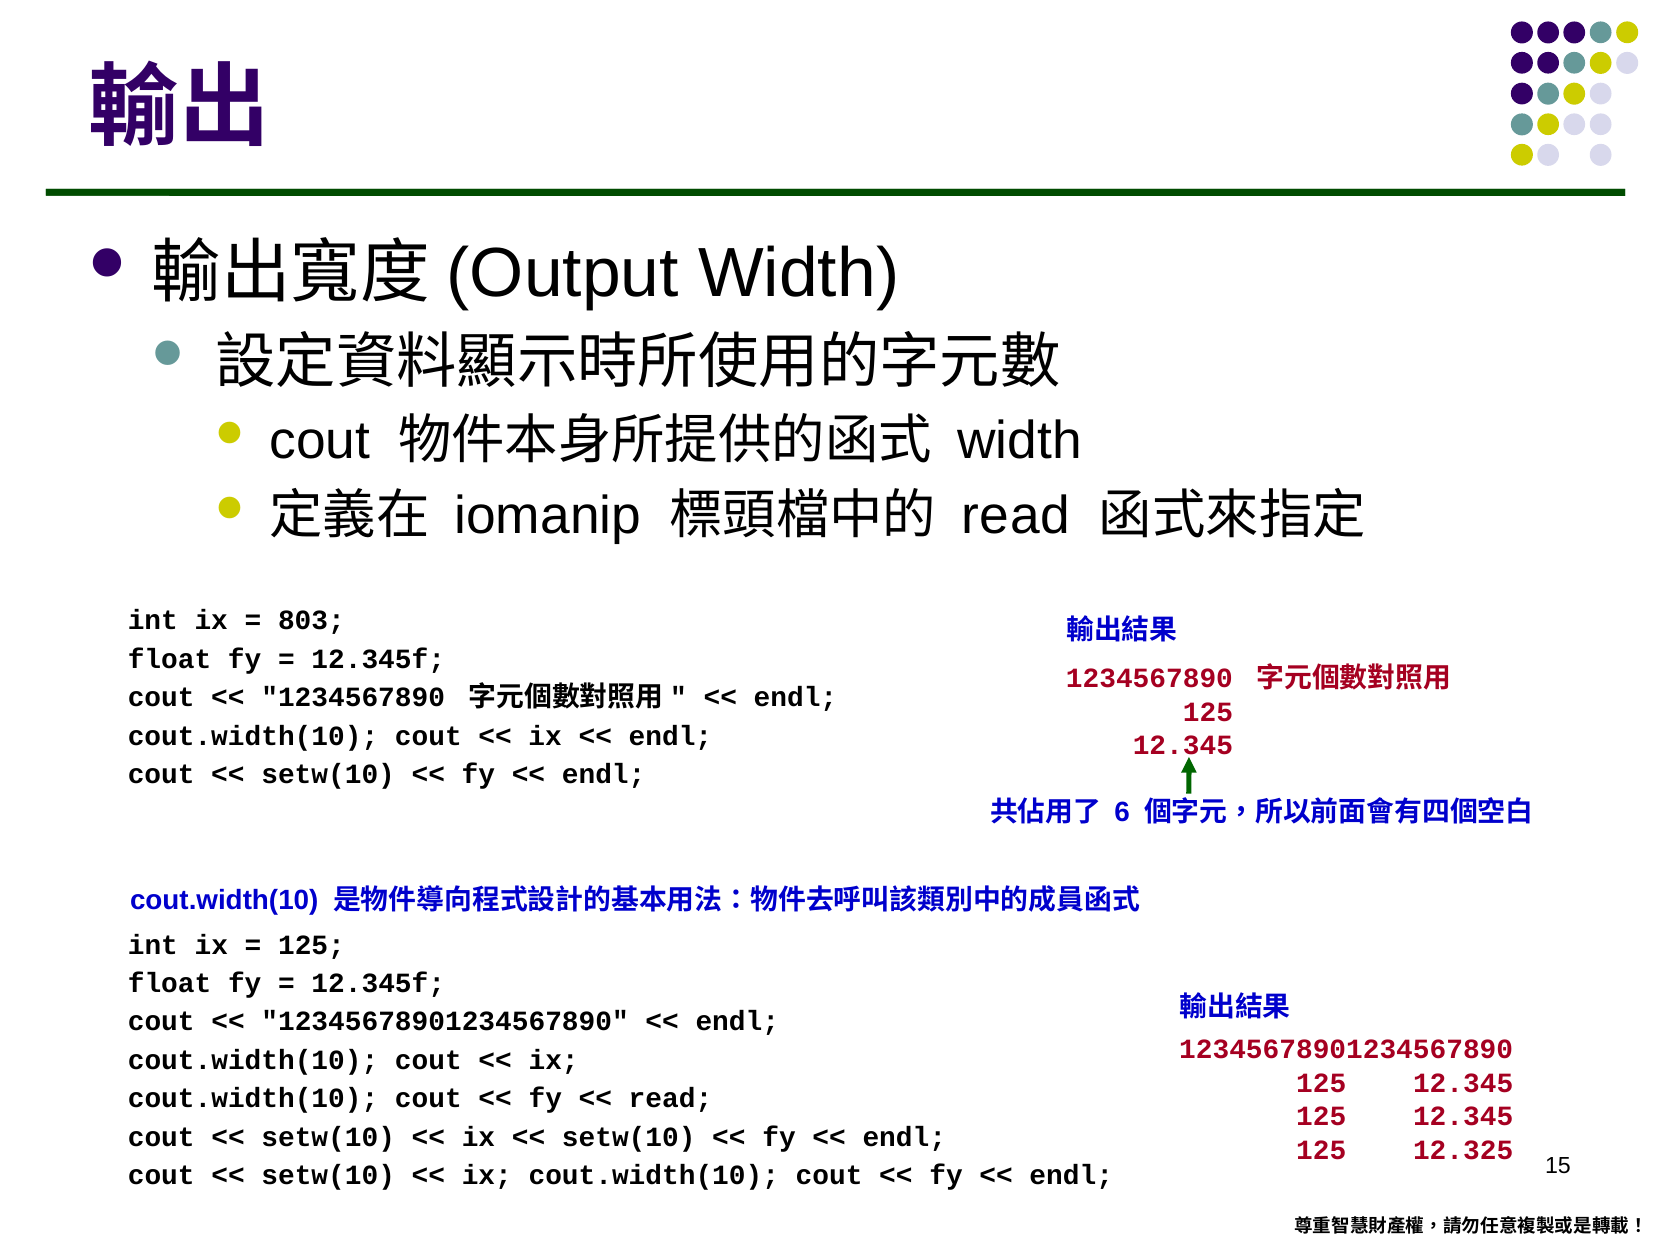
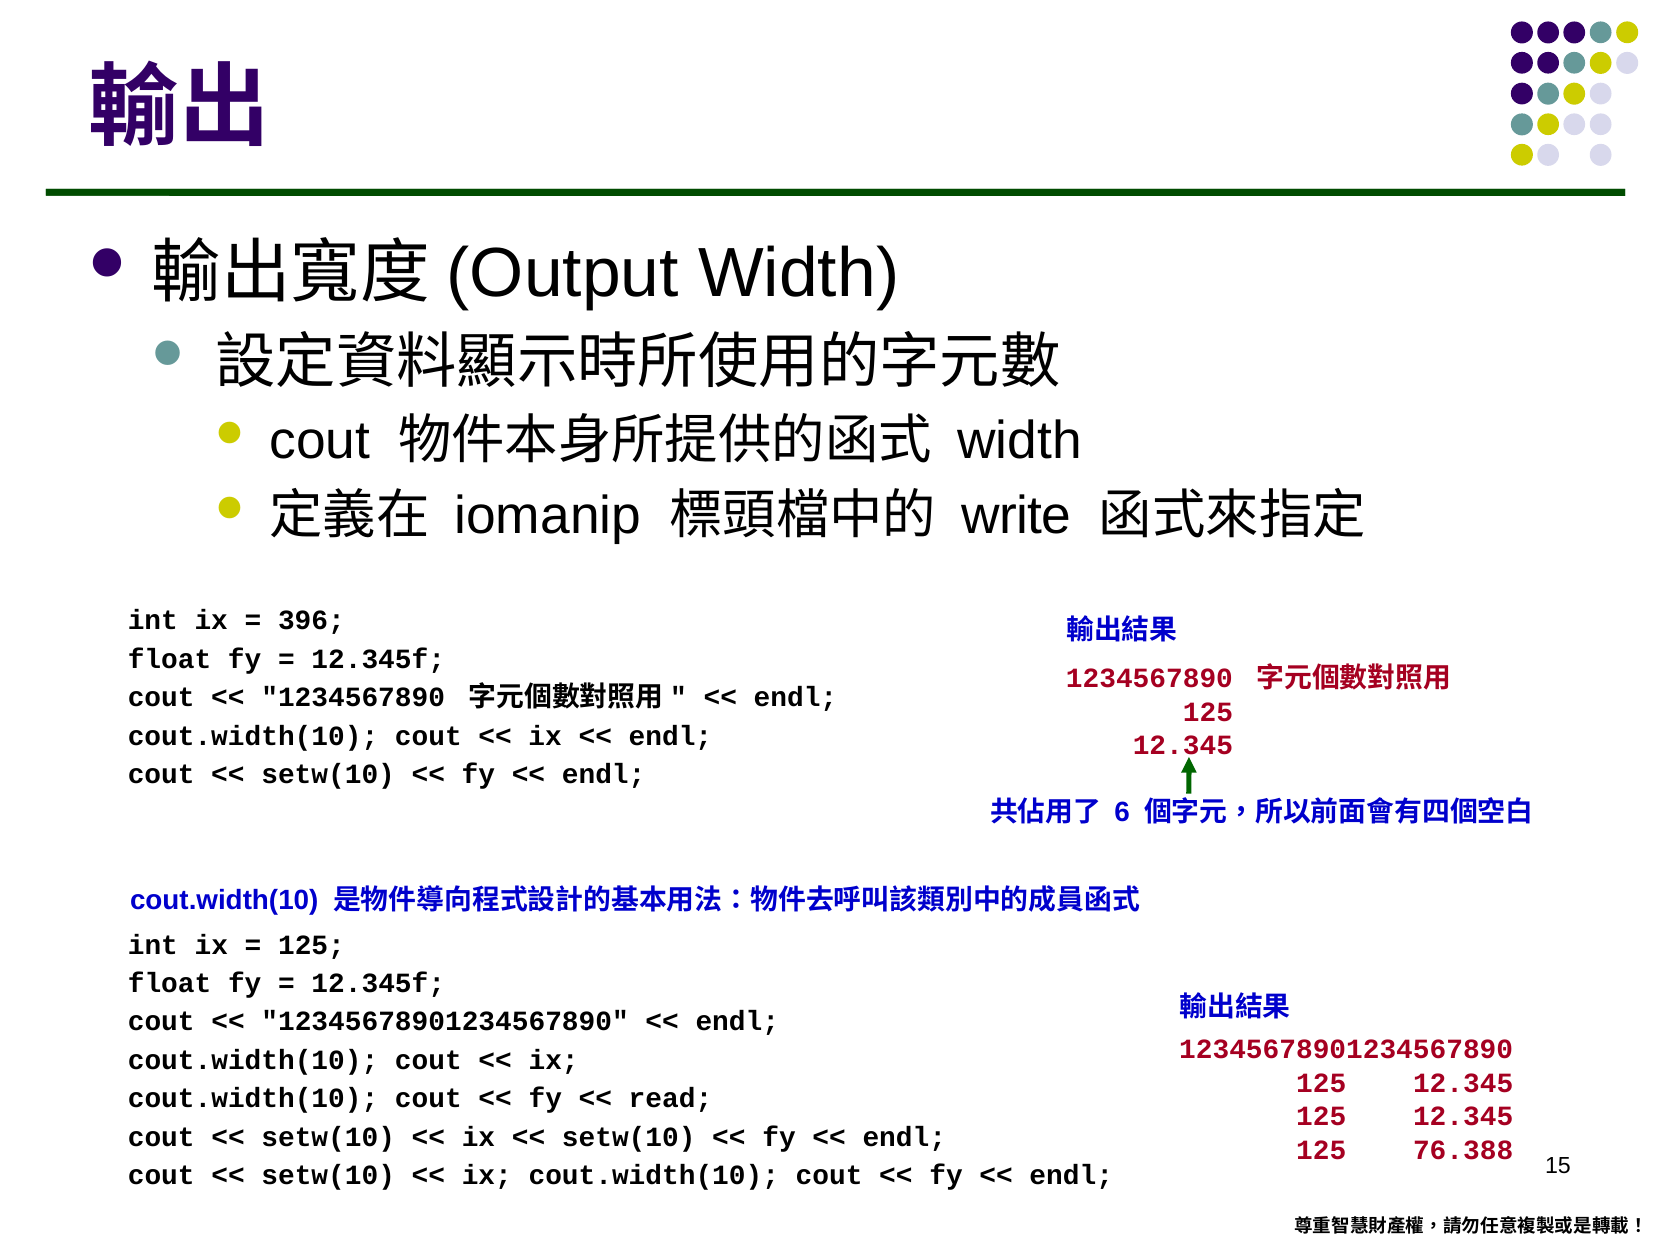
read at (1016, 516): read -> write
803: 803 -> 396
12.325: 12.325 -> 76.388
